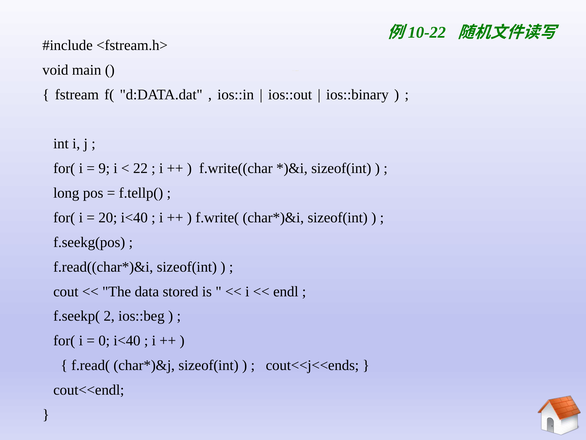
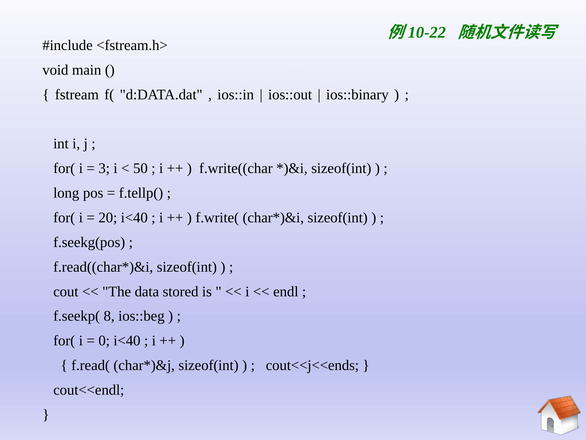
9: 9 -> 3
22: 22 -> 50
2: 2 -> 8
